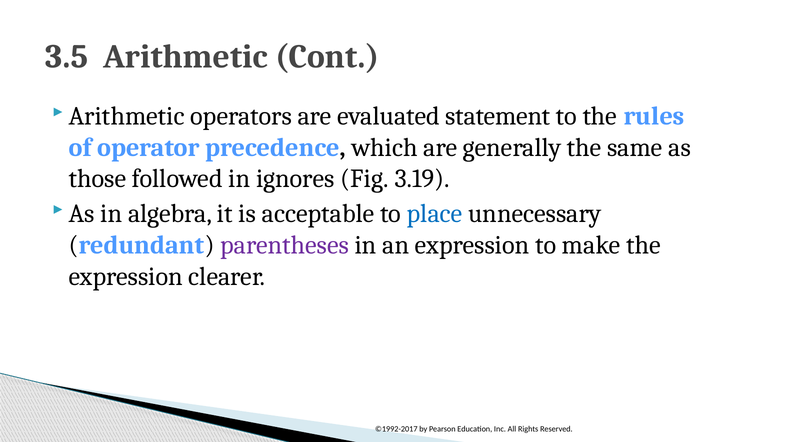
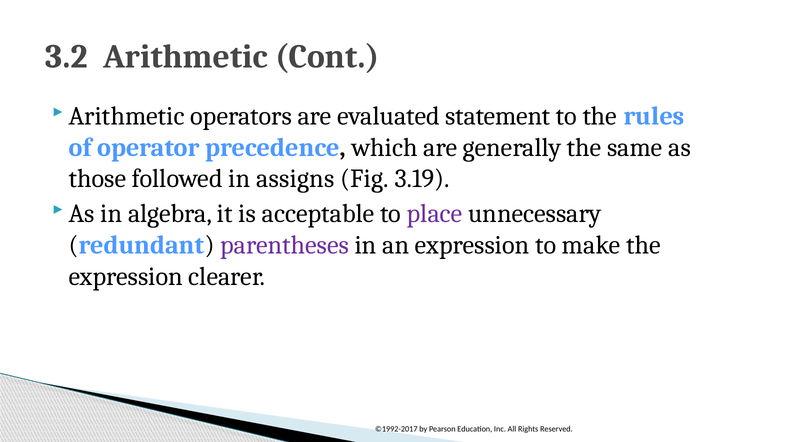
3.5: 3.5 -> 3.2
ignores: ignores -> assigns
place colour: blue -> purple
